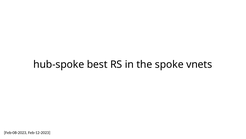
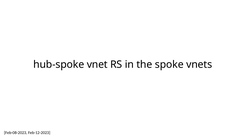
best: best -> vnet
